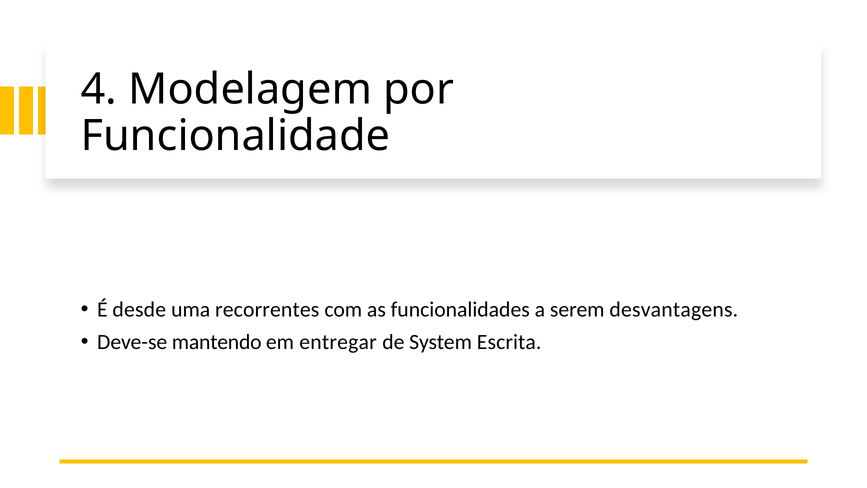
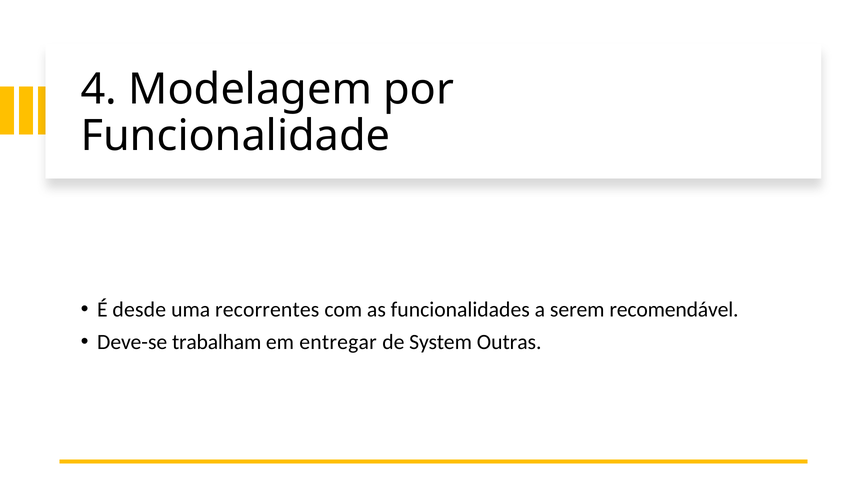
desvantagens: desvantagens -> recomendável
mantendo: mantendo -> trabalham
Escrita: Escrita -> Outras
